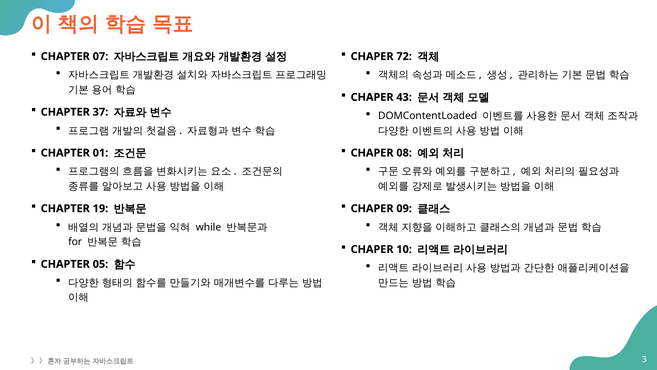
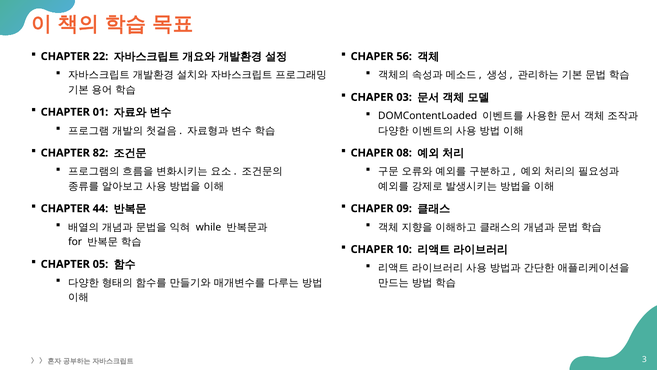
07: 07 -> 22
72: 72 -> 56
43: 43 -> 03
37: 37 -> 01
01: 01 -> 82
19: 19 -> 44
